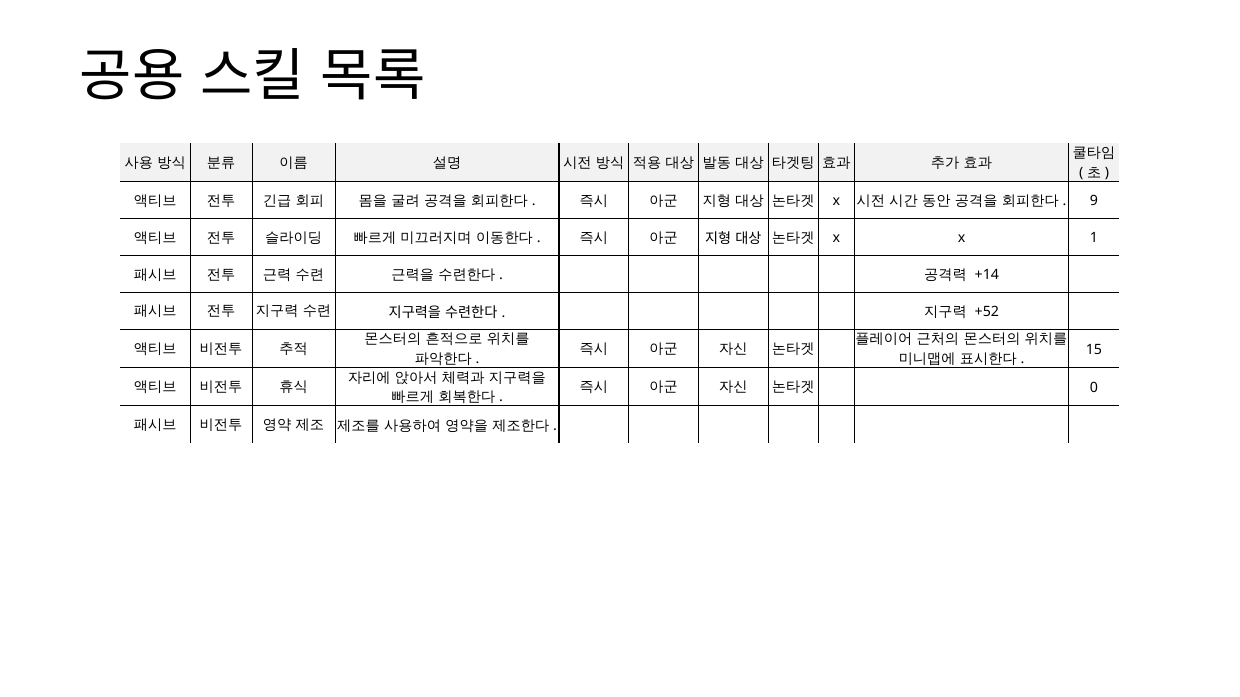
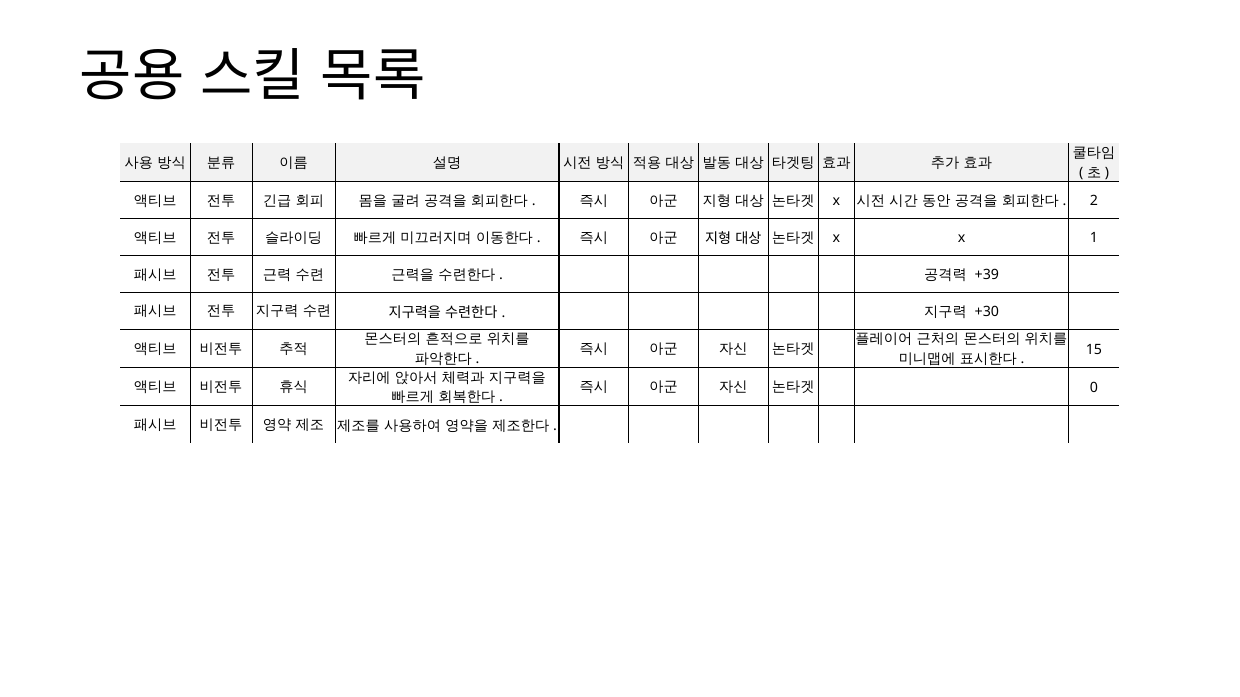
9: 9 -> 2
+14: +14 -> +39
+52: +52 -> +30
